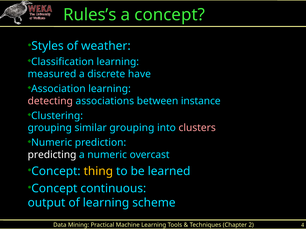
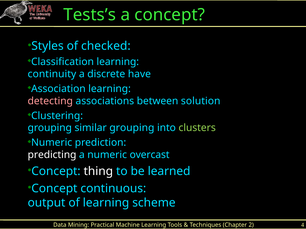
Rules’s: Rules’s -> Tests’s
weather: weather -> checked
measured: measured -> continuity
instance: instance -> solution
clusters colour: pink -> light green
thing colour: yellow -> white
